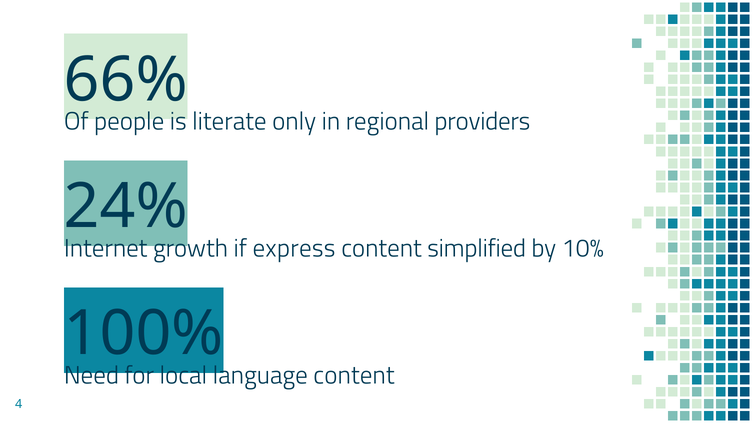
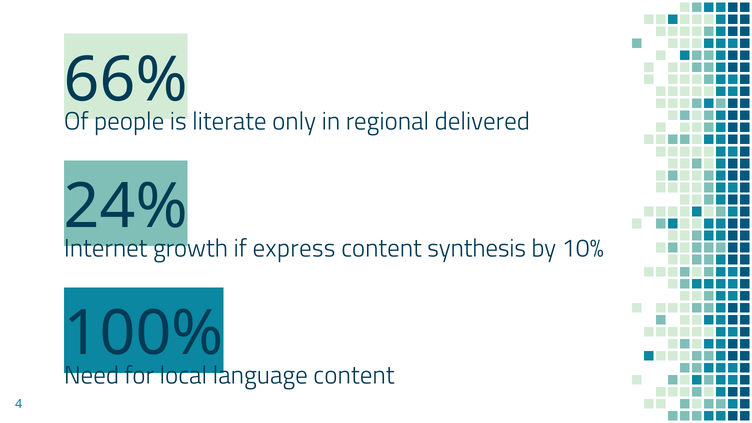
providers: providers -> delivered
simplified: simplified -> synthesis
